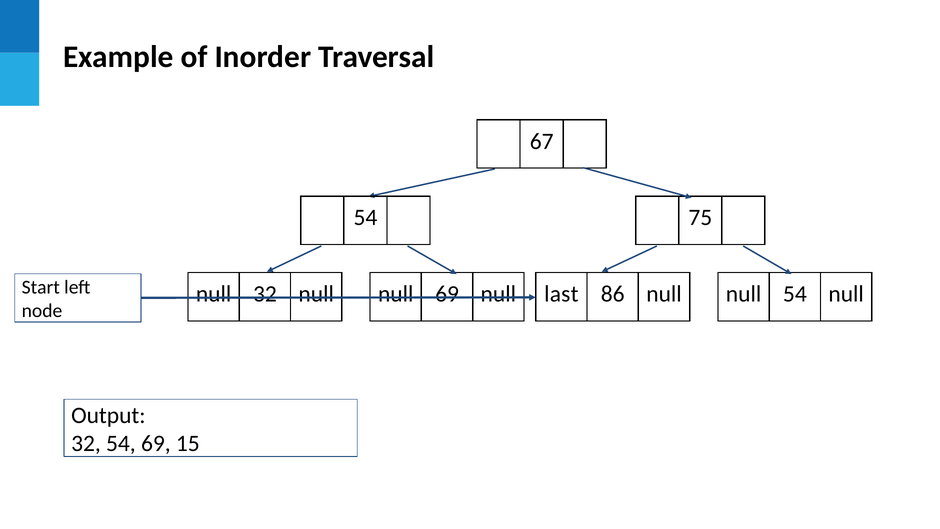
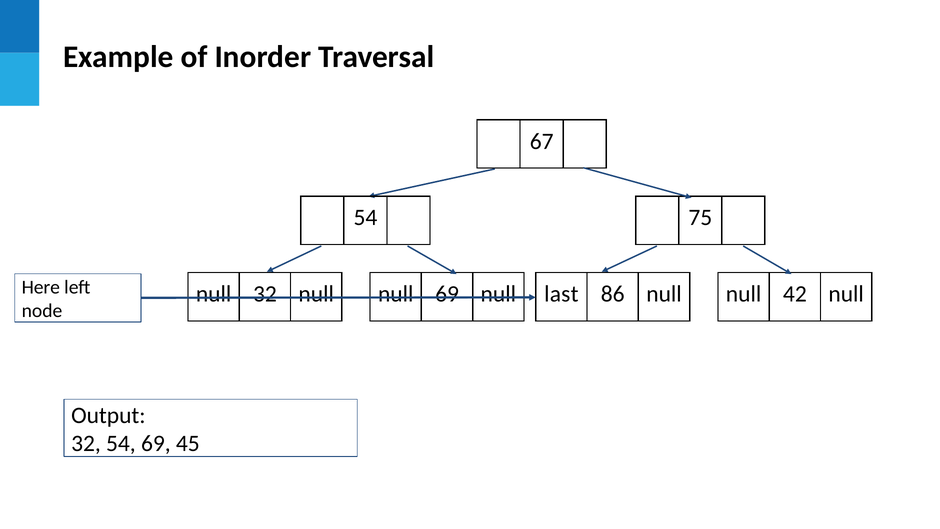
Start: Start -> Here
null 54: 54 -> 42
15: 15 -> 45
